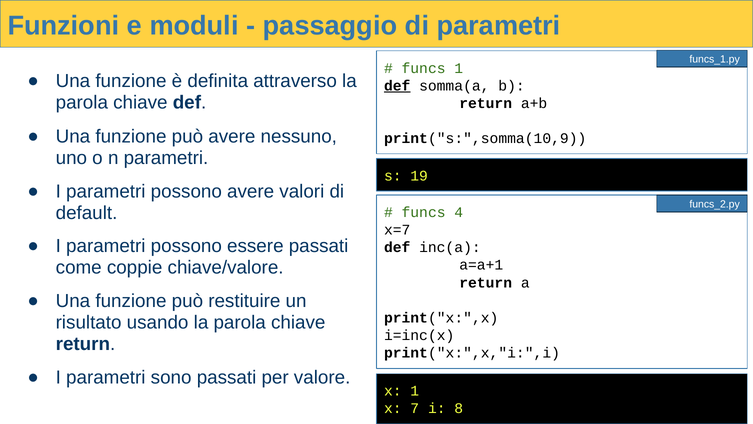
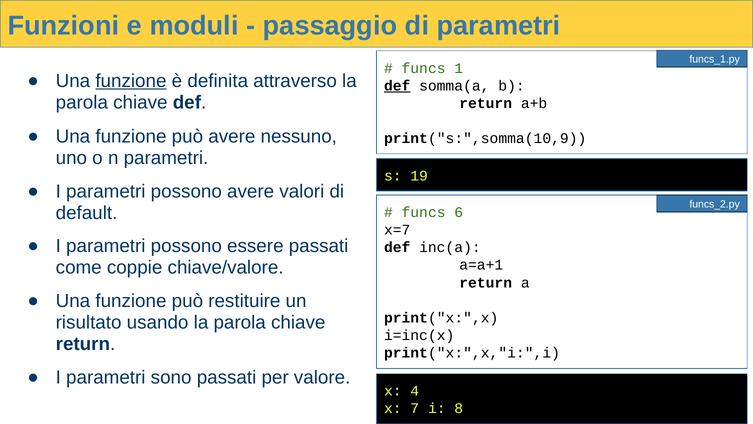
funzione at (131, 81) underline: none -> present
4: 4 -> 6
x 1: 1 -> 4
